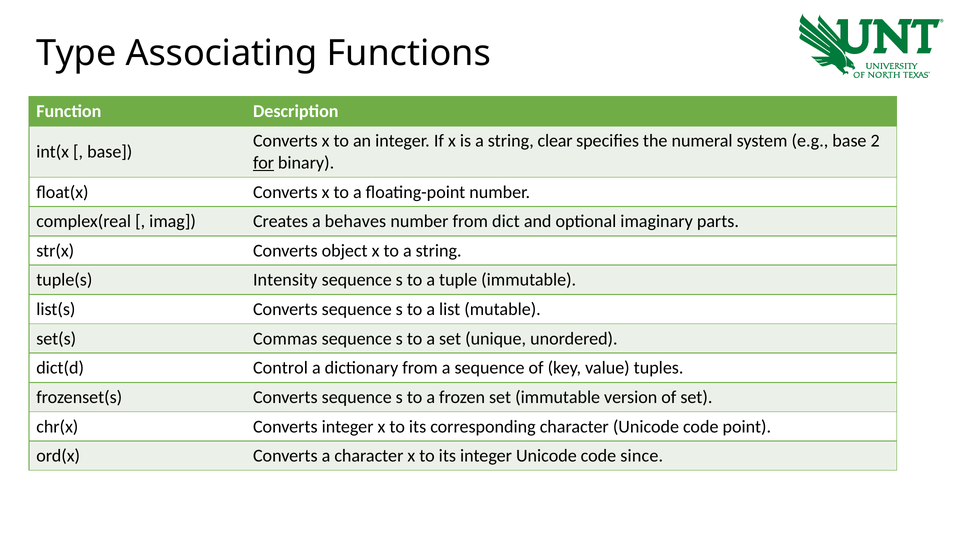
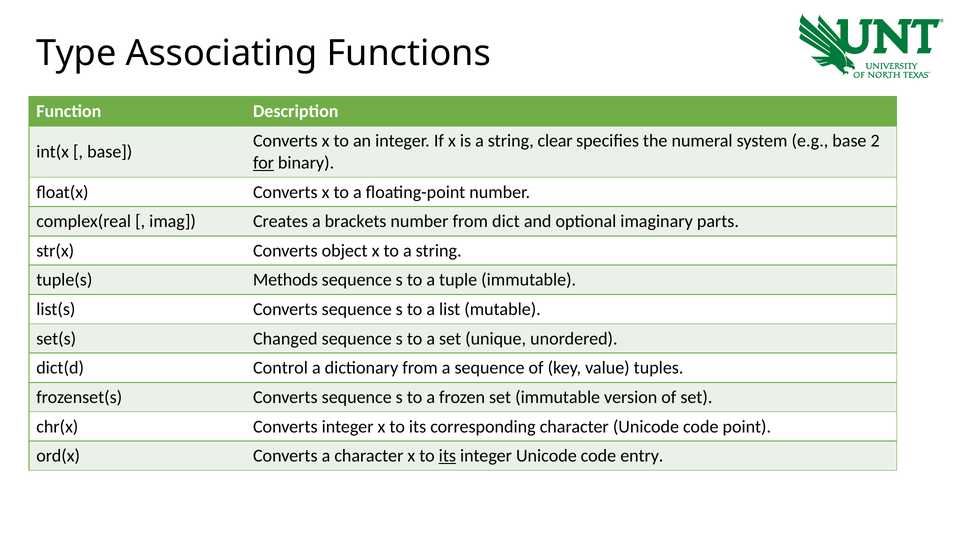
behaves: behaves -> brackets
Intensity: Intensity -> Methods
Commas: Commas -> Changed
its at (447, 456) underline: none -> present
since: since -> entry
